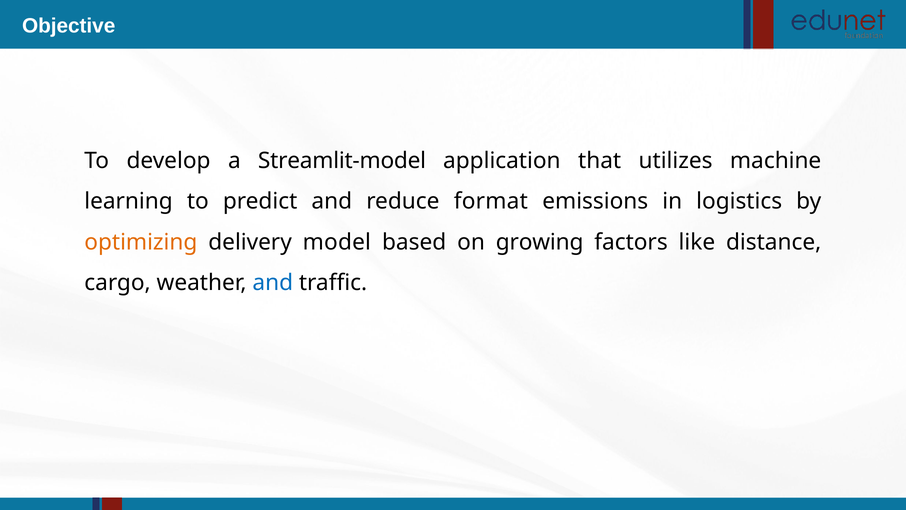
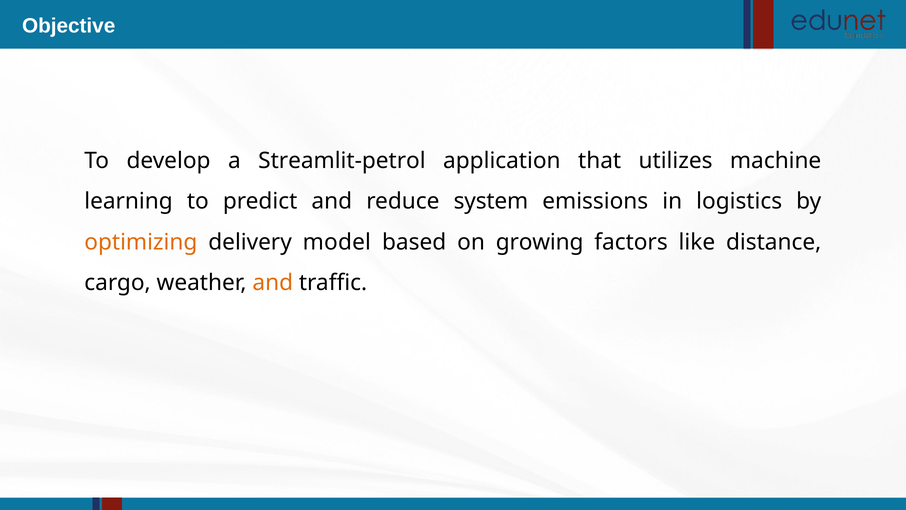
Streamlit-model: Streamlit-model -> Streamlit-petrol
format: format -> system
and at (273, 283) colour: blue -> orange
